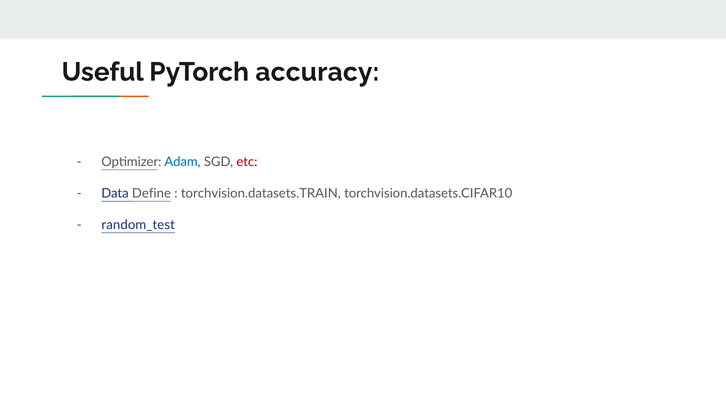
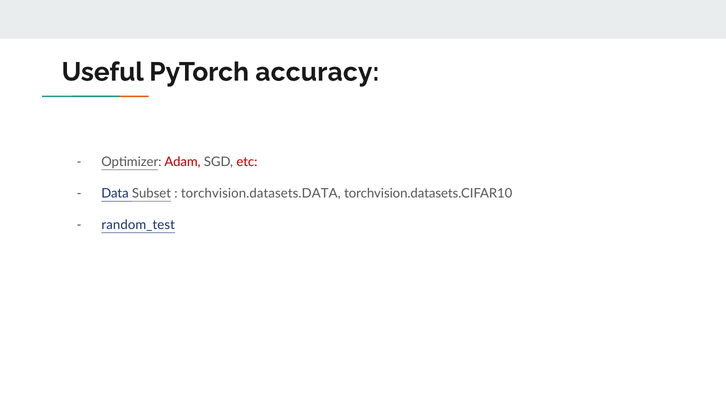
Adam colour: blue -> red
Define: Define -> Subset
torchvision.datasets.TRAIN: torchvision.datasets.TRAIN -> torchvision.datasets.DATA
